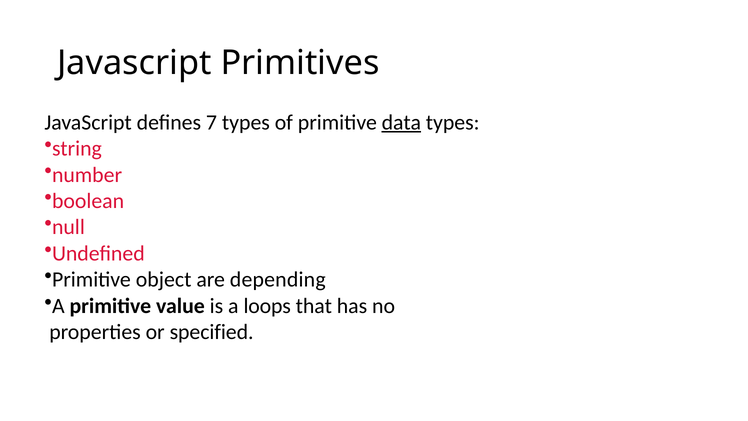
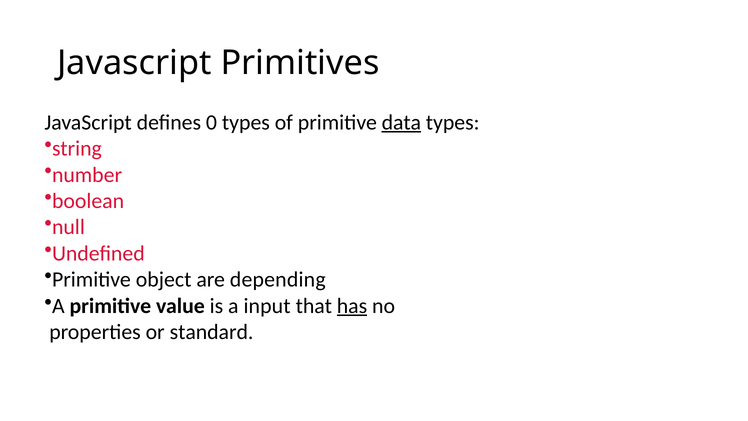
7: 7 -> 0
loops: loops -> input
has underline: none -> present
specified: specified -> standard
